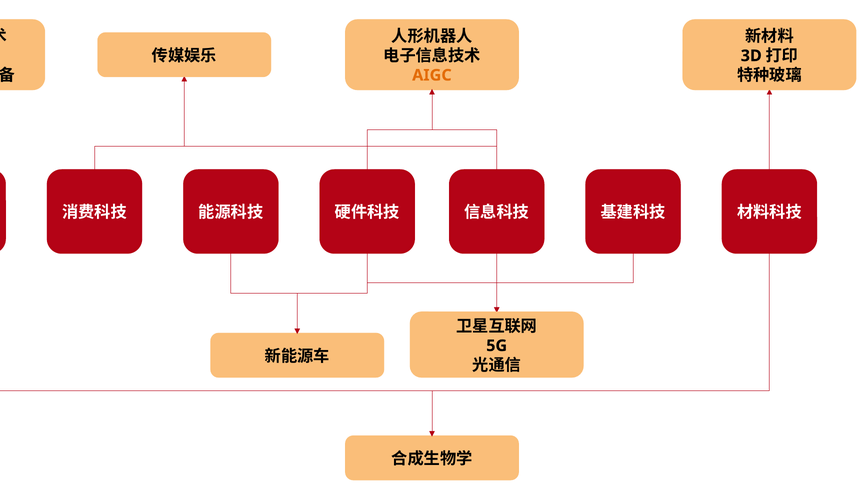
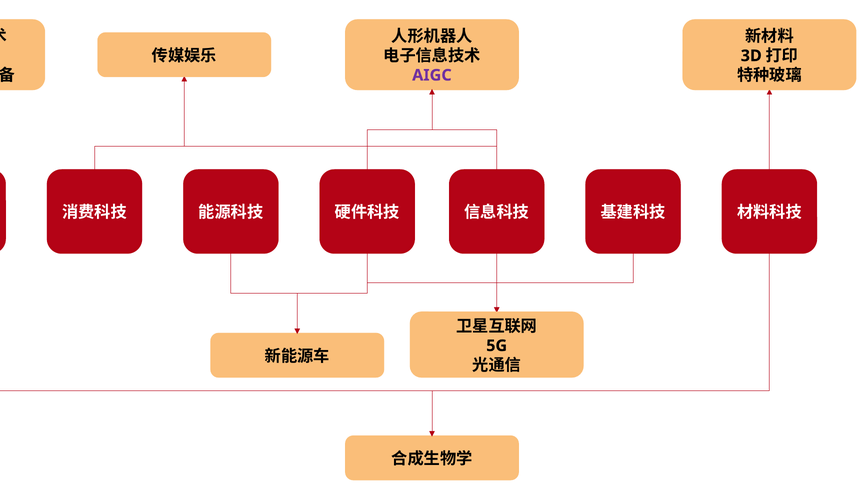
AIGC colour: orange -> purple
